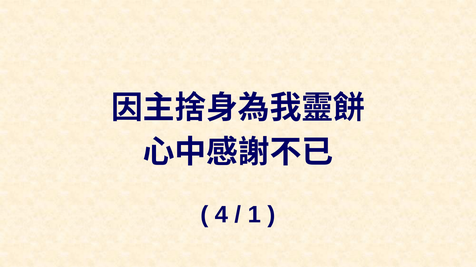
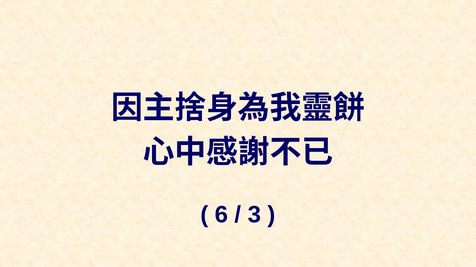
4: 4 -> 6
1: 1 -> 3
